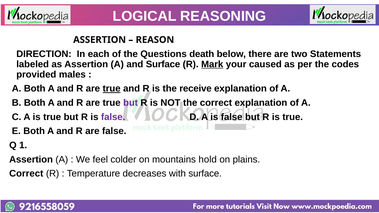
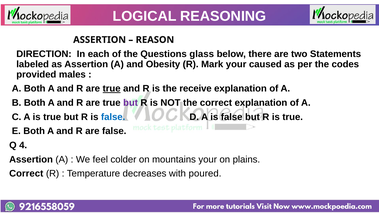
death: death -> glass
and Surface: Surface -> Obesity
Mark underline: present -> none
false at (113, 117) colour: purple -> blue
1: 1 -> 4
mountains hold: hold -> your
with surface: surface -> poured
